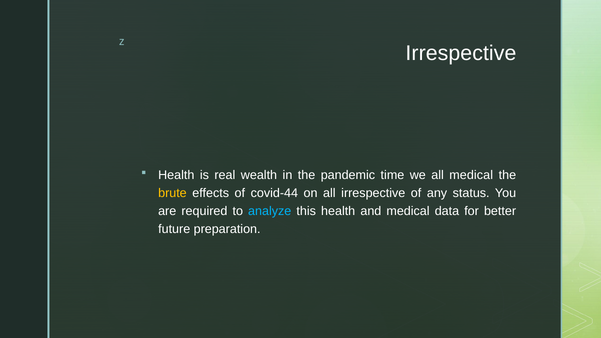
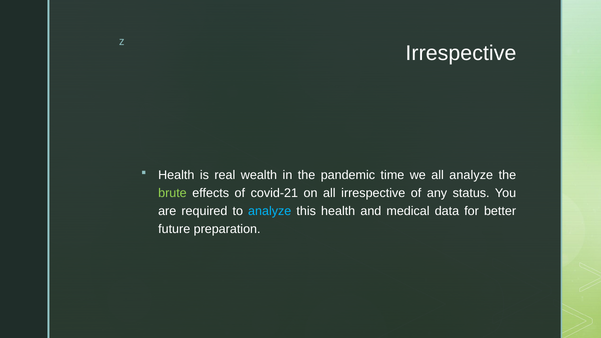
all medical: medical -> analyze
brute colour: yellow -> light green
covid-44: covid-44 -> covid-21
